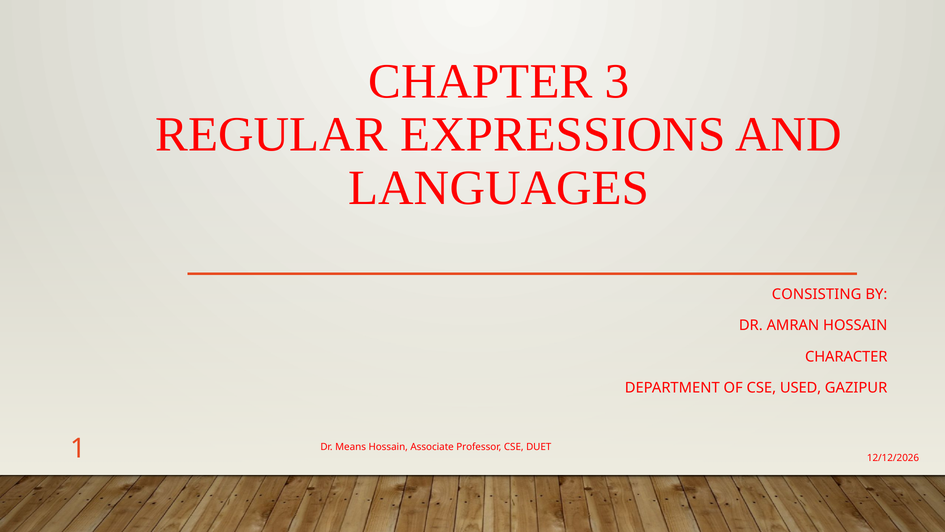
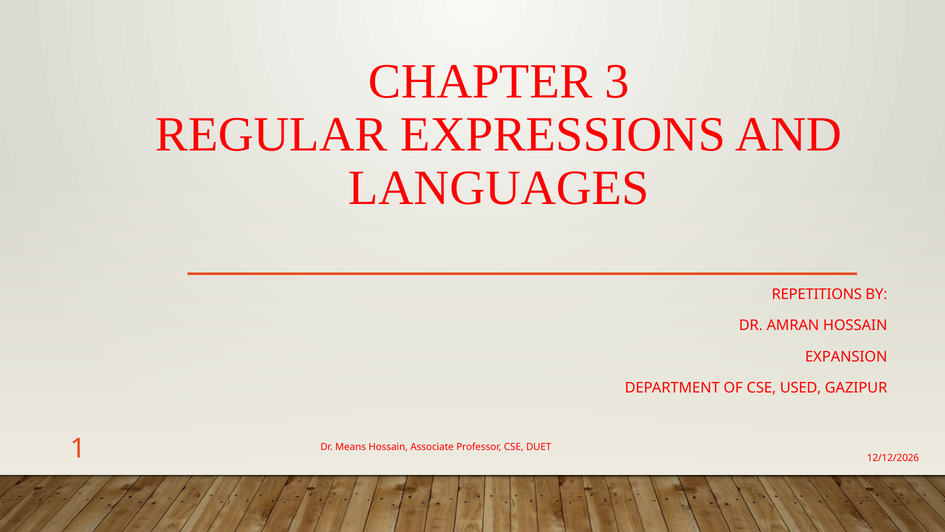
CONSISTING: CONSISTING -> REPETITIONS
CHARACTER: CHARACTER -> EXPANSION
